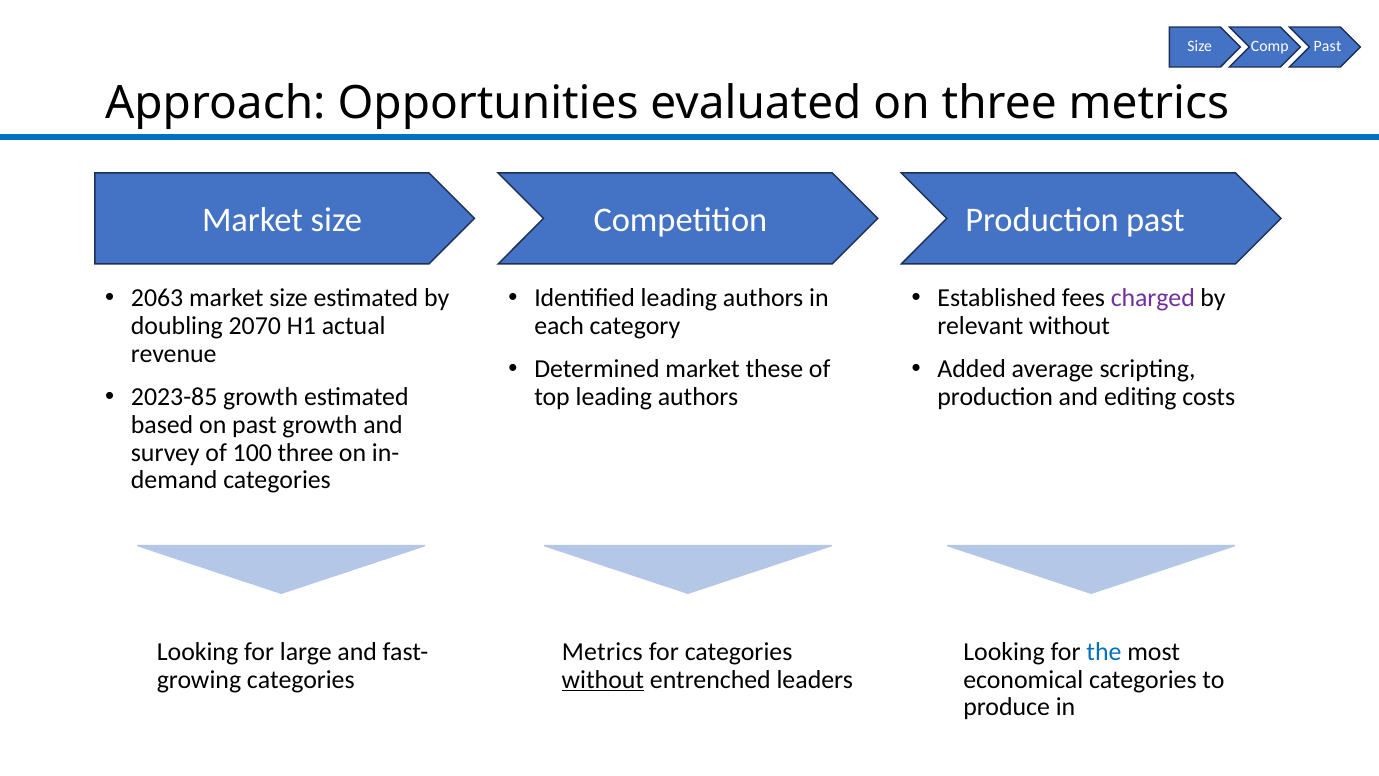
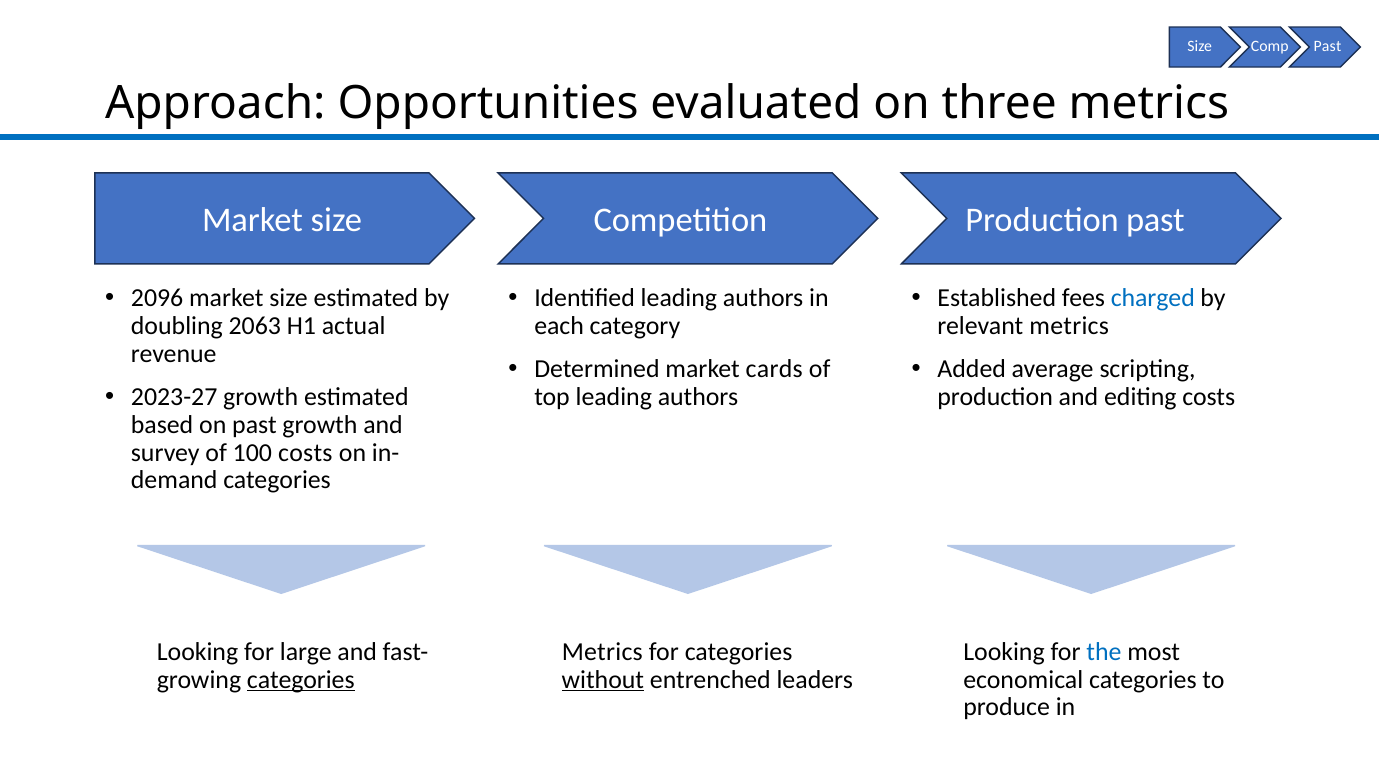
2063: 2063 -> 2096
charged colour: purple -> blue
2070: 2070 -> 2063
relevant without: without -> metrics
these: these -> cards
2023-85: 2023-85 -> 2023-27
100 three: three -> costs
categories at (301, 679) underline: none -> present
